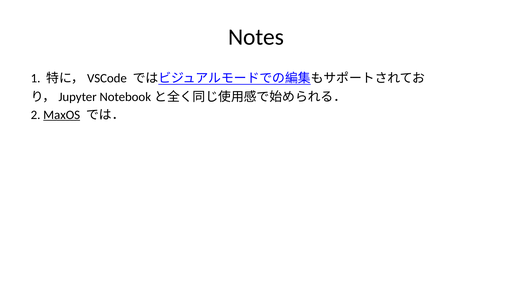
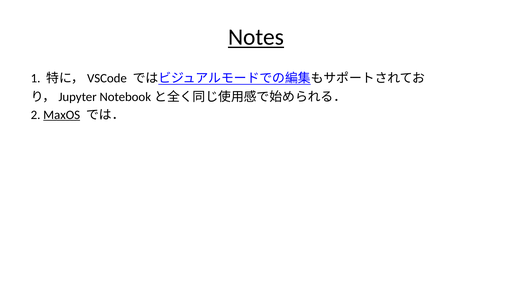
Notes underline: none -> present
